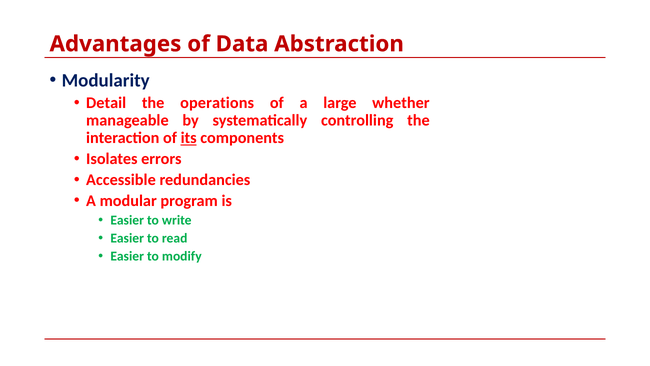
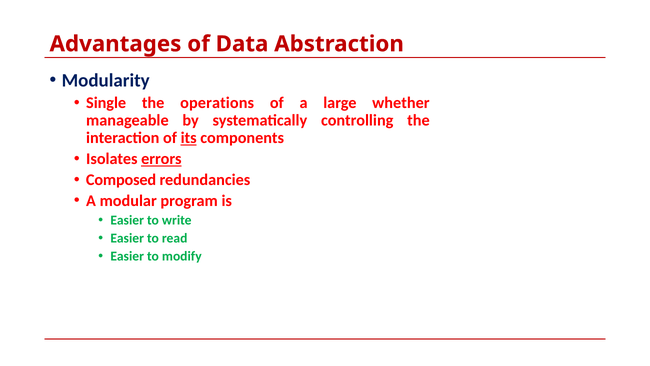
Detail: Detail -> Single
errors underline: none -> present
Accessible: Accessible -> Composed
